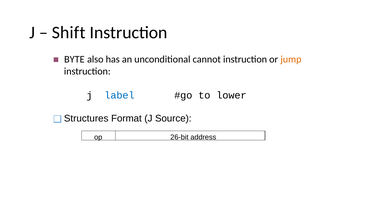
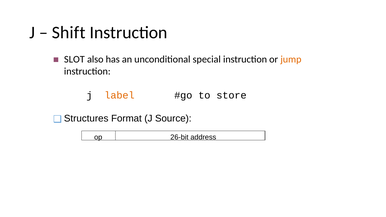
BYTE: BYTE -> SLOT
cannot: cannot -> special
label colour: blue -> orange
lower: lower -> store
